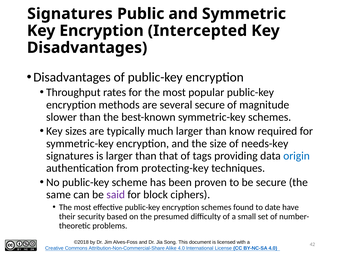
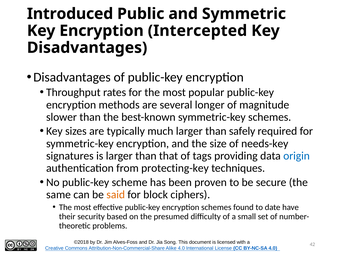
Signatures at (70, 14): Signatures -> Introduced
several secure: secure -> longer
know: know -> safely
said colour: purple -> orange
